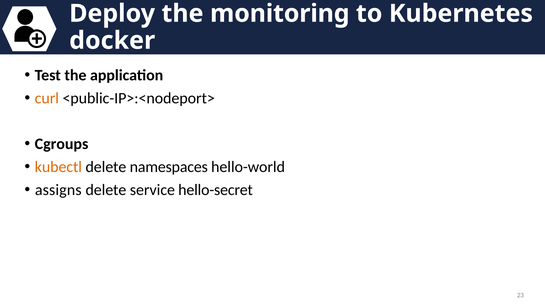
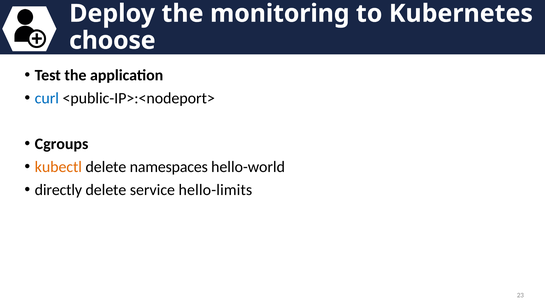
docker: docker -> choose
curl colour: orange -> blue
assigns: assigns -> directly
hello-secret: hello-secret -> hello-limits
